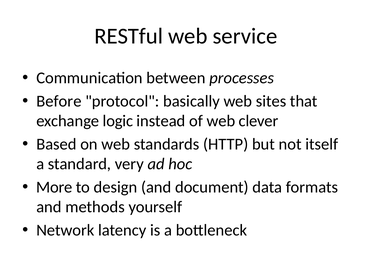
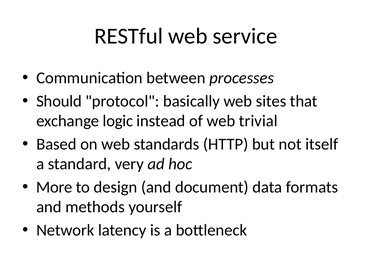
Before: Before -> Should
clever: clever -> trivial
